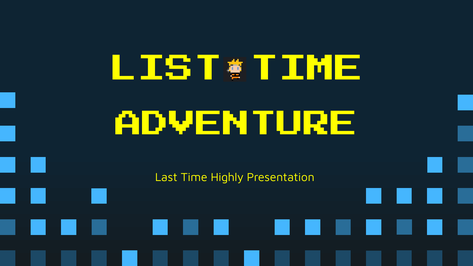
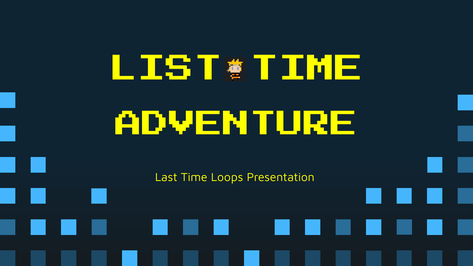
Highly: Highly -> Loops
